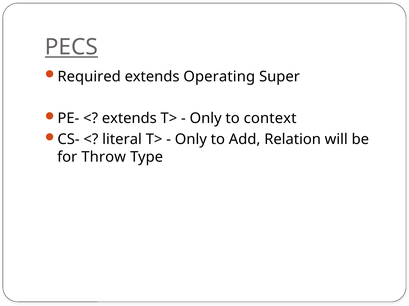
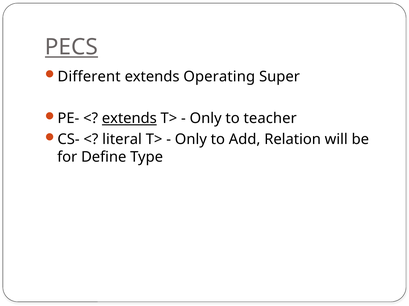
Required: Required -> Different
extends at (129, 119) underline: none -> present
context: context -> teacher
Throw: Throw -> Define
